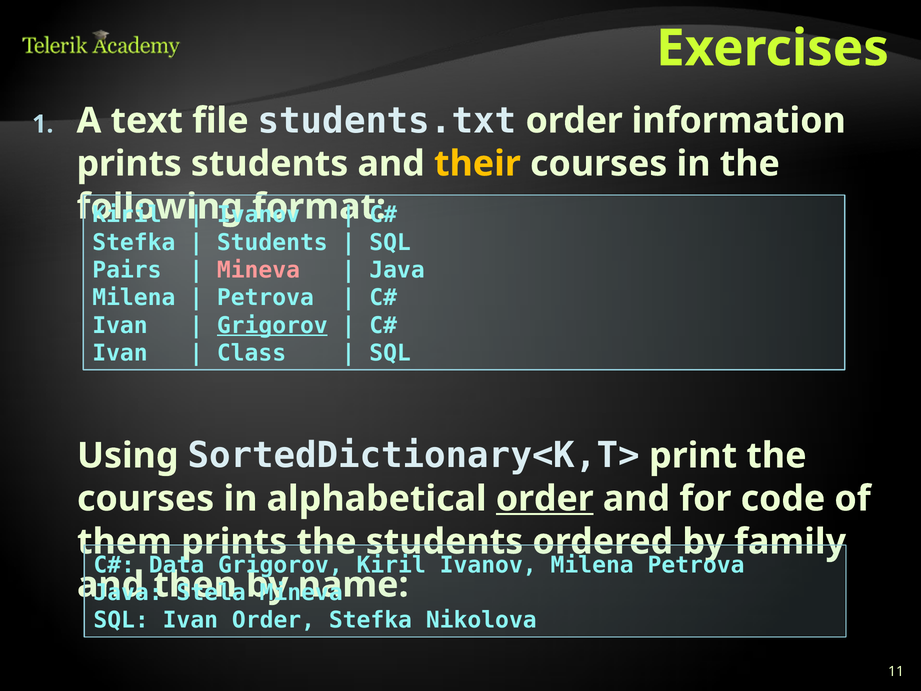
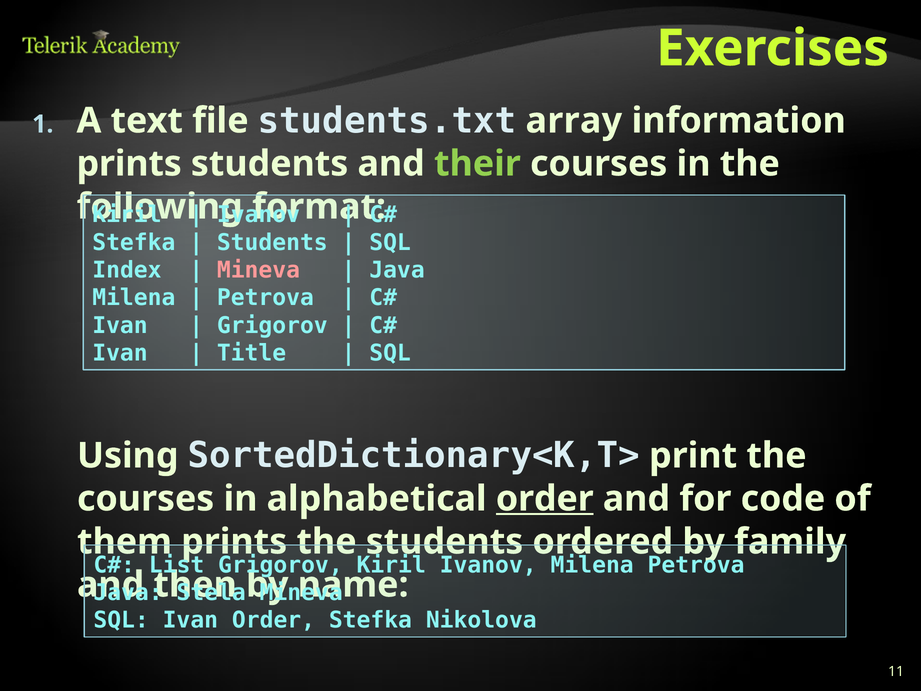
students.txt order: order -> array
their colour: yellow -> light green
Pairs: Pairs -> Index
Grigorov at (272, 325) underline: present -> none
Class: Class -> Title
Data: Data -> List
